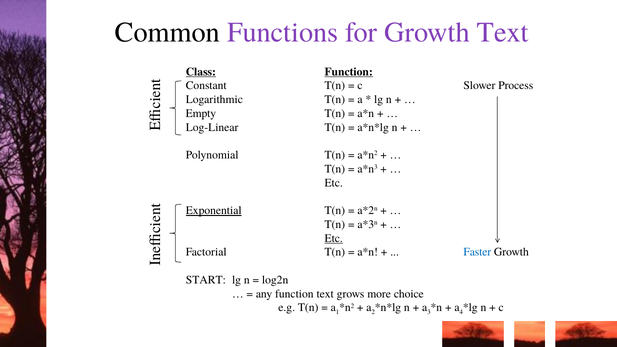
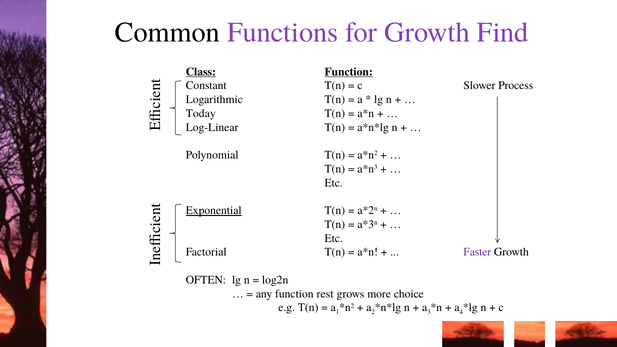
Growth Text: Text -> Find
Empty: Empty -> Today
Etc at (334, 238) underline: present -> none
Faster colour: blue -> purple
START: START -> OFTEN
function text: text -> rest
